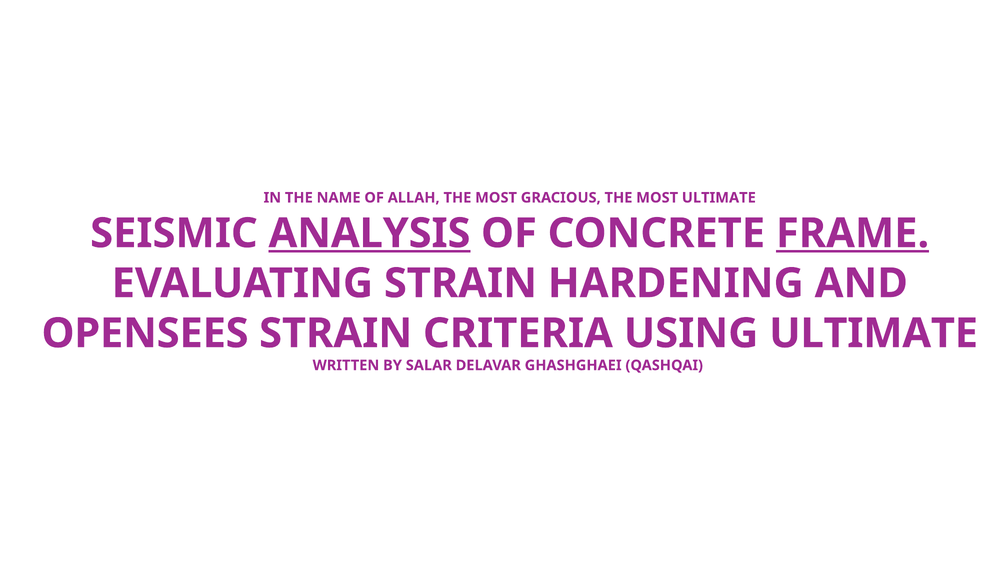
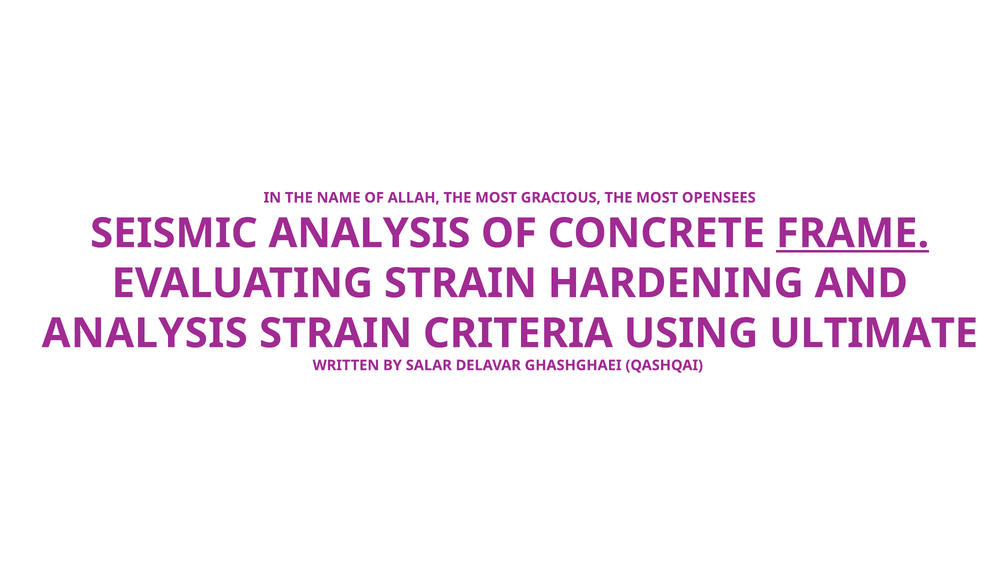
MOST ULTIMATE: ULTIMATE -> OPENSEES
ANALYSIS at (369, 233) underline: present -> none
OPENSEES at (145, 334): OPENSEES -> ANALYSIS
